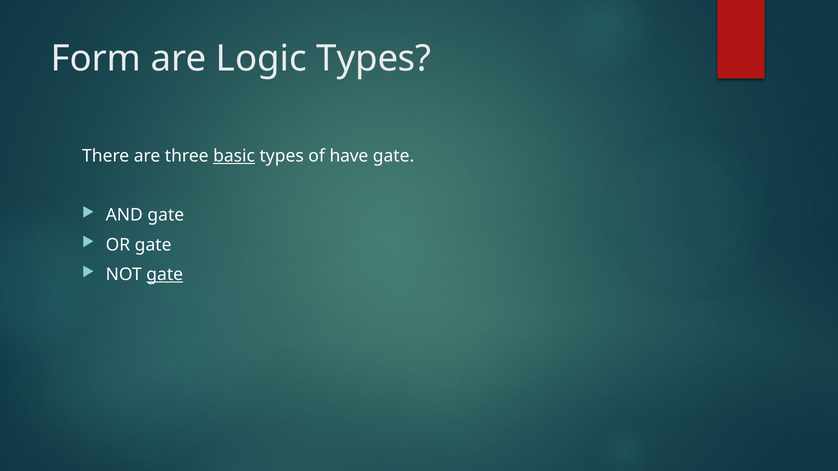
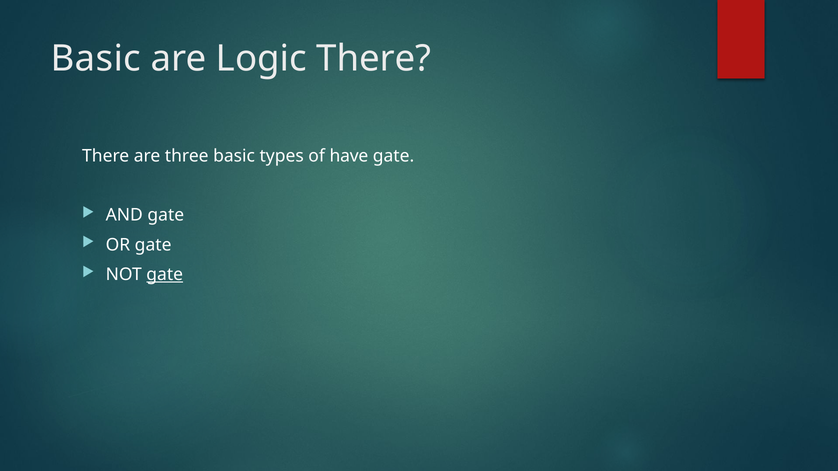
Form at (96, 59): Form -> Basic
Logic Types: Types -> There
basic at (234, 156) underline: present -> none
